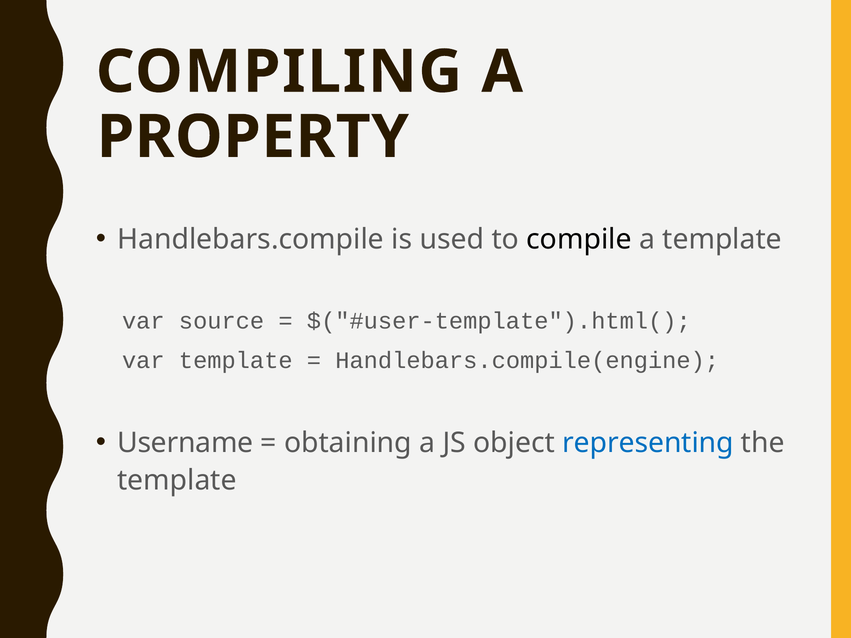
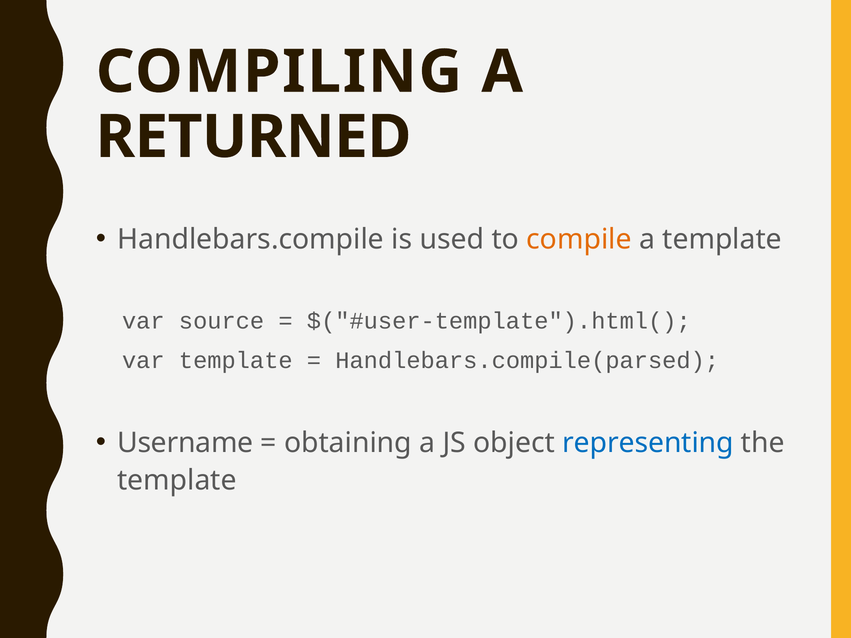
PROPERTY: PROPERTY -> RETURNED
compile colour: black -> orange
Handlebars.compile(engine: Handlebars.compile(engine -> Handlebars.compile(parsed
